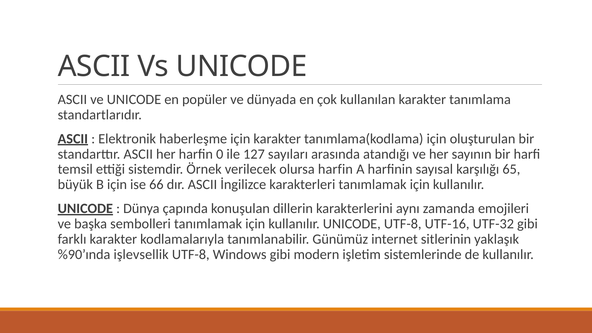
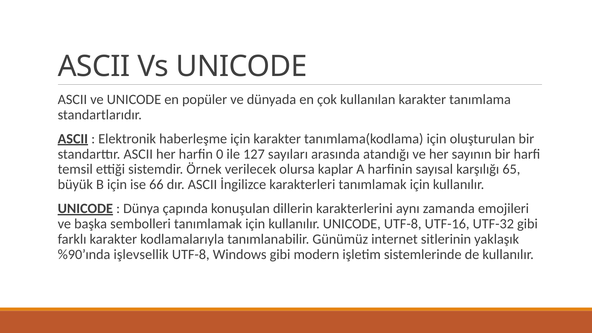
olursa harfin: harfin -> kaplar
